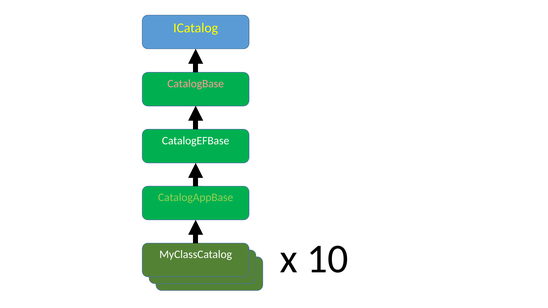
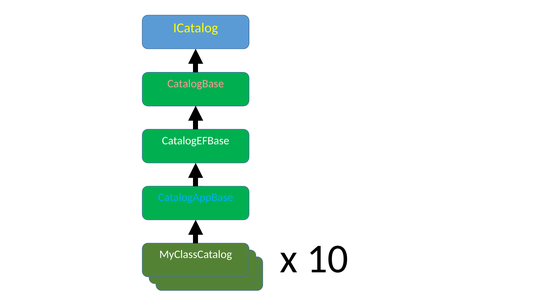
CatalogAppBase colour: light green -> light blue
